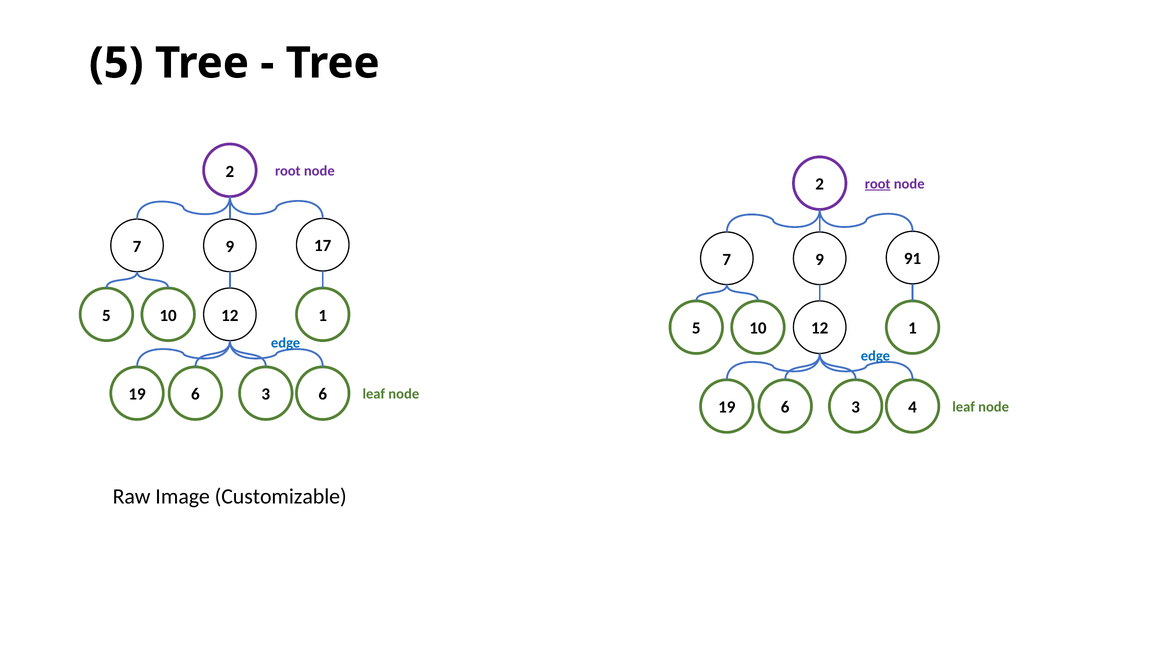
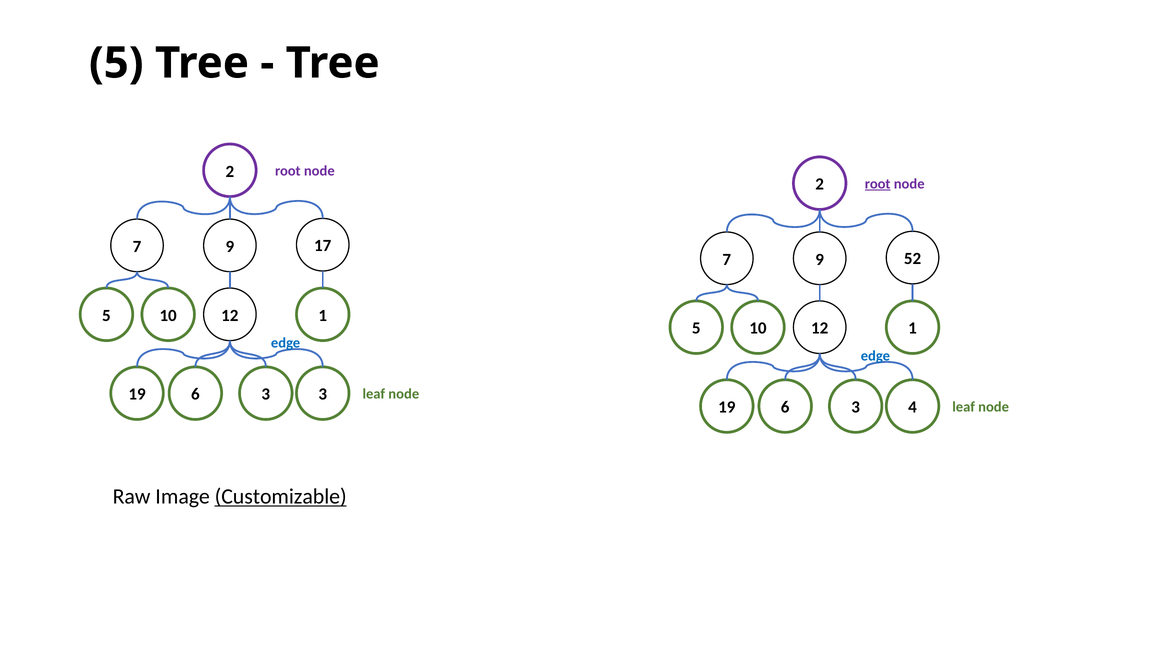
91: 91 -> 52
6 6: 6 -> 3
Customizable underline: none -> present
